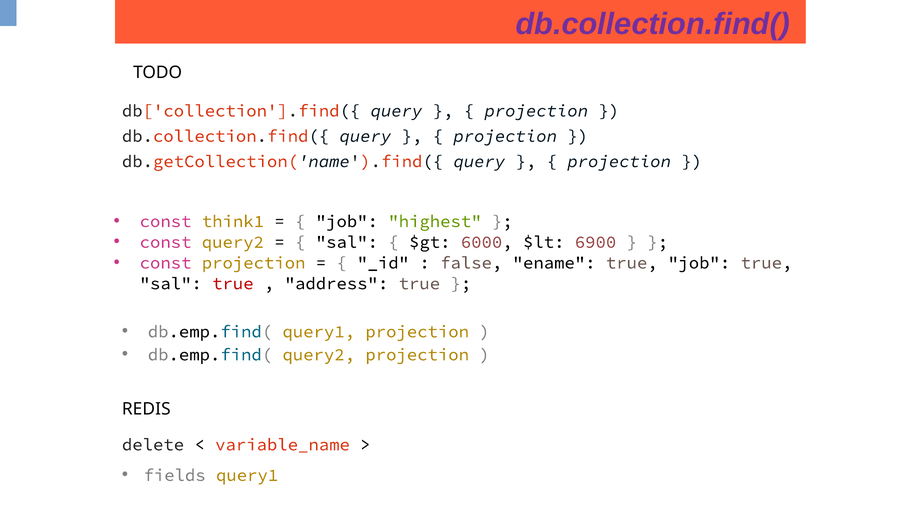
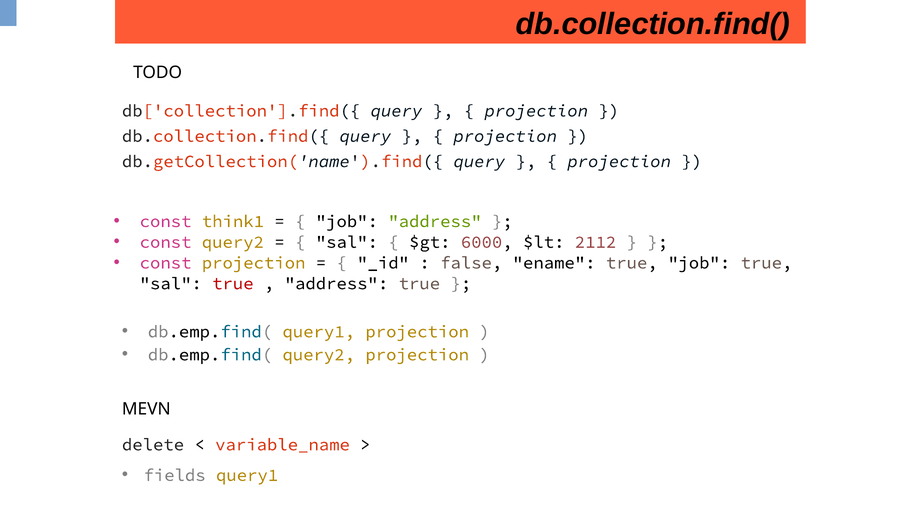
db.collection.find( colour: purple -> black
job highest: highest -> address
6900: 6900 -> 2112
REDIS: REDIS -> MEVN
